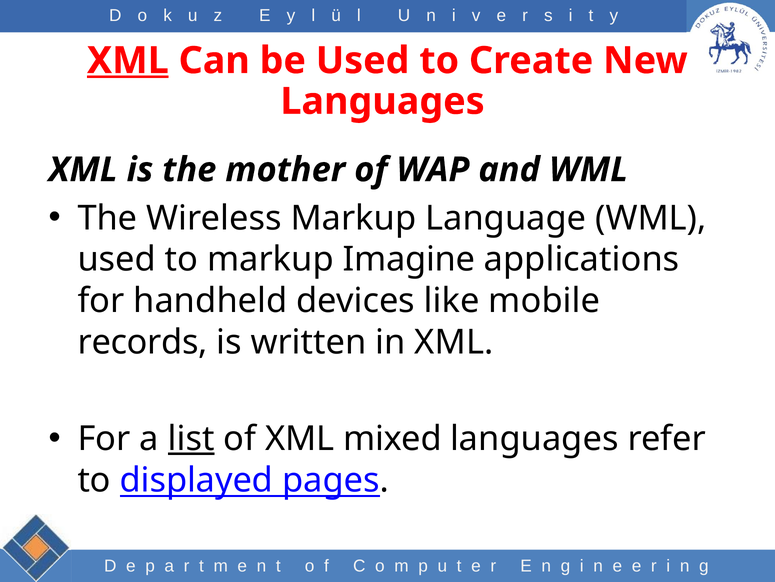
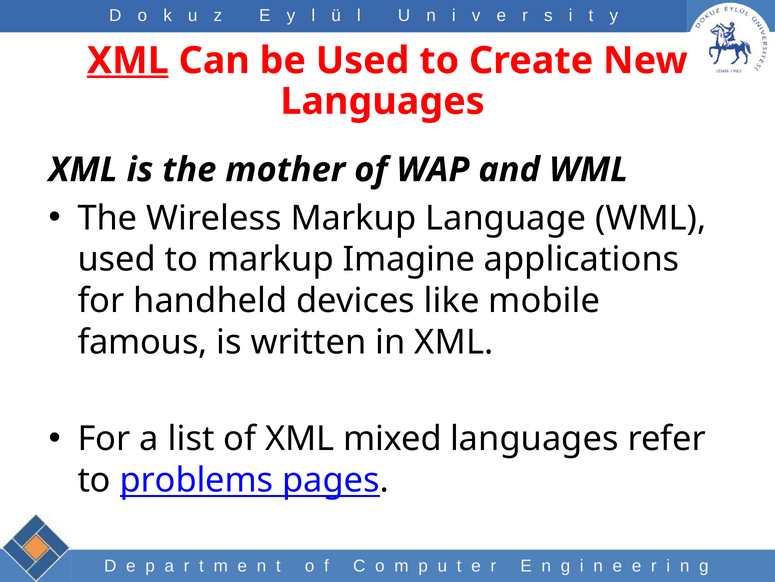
records: records -> famous
list underline: present -> none
displayed: displayed -> problems
